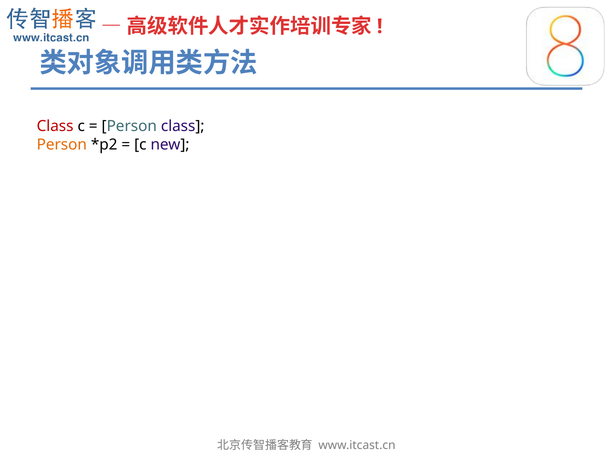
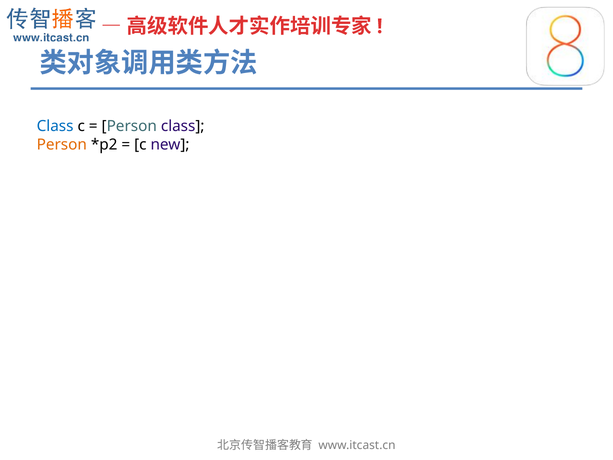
Class at (55, 126) colour: red -> blue
